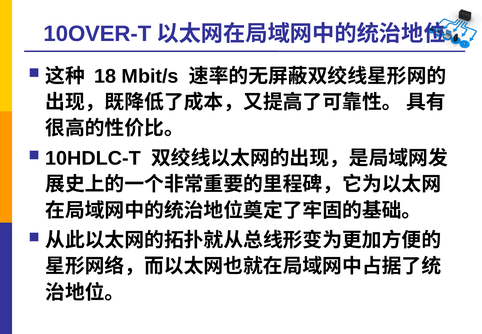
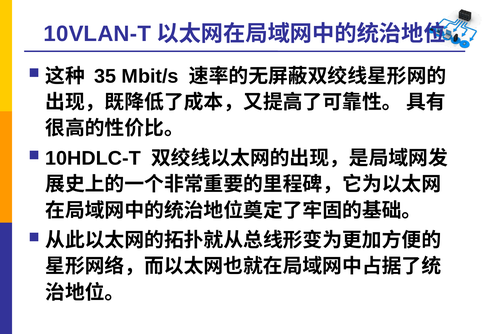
10OVER-T: 10OVER-T -> 10VLAN-T
18: 18 -> 35
